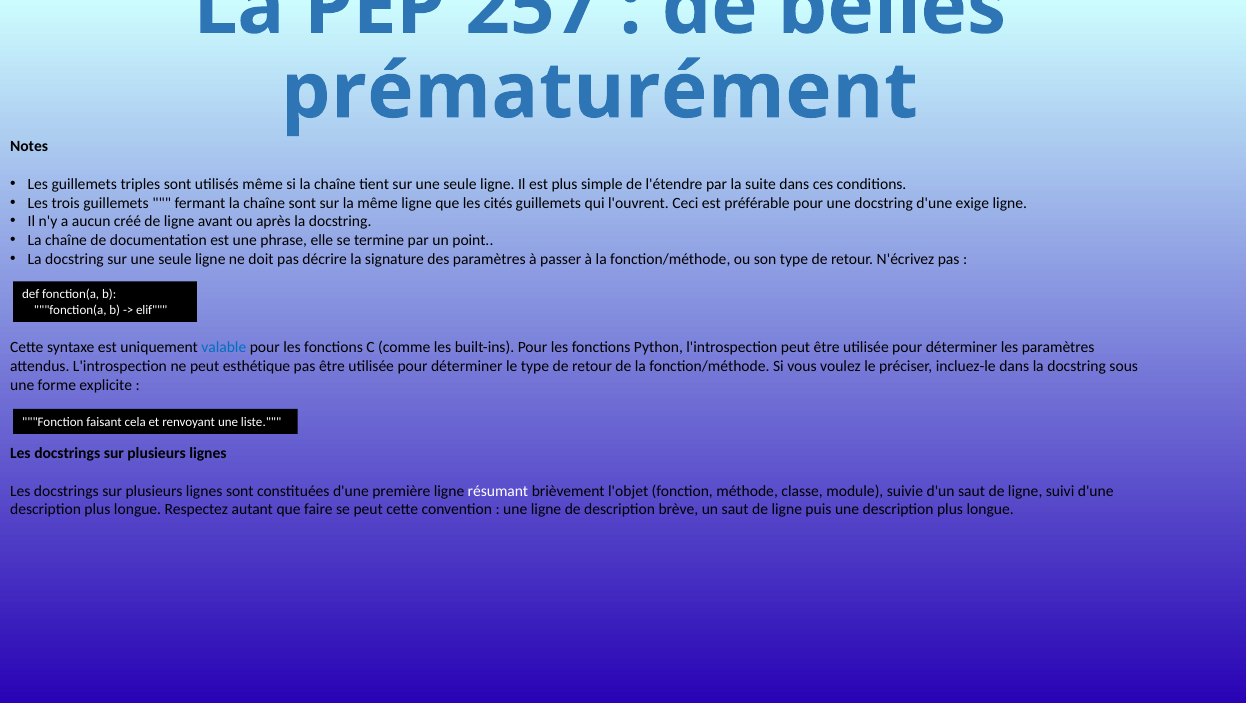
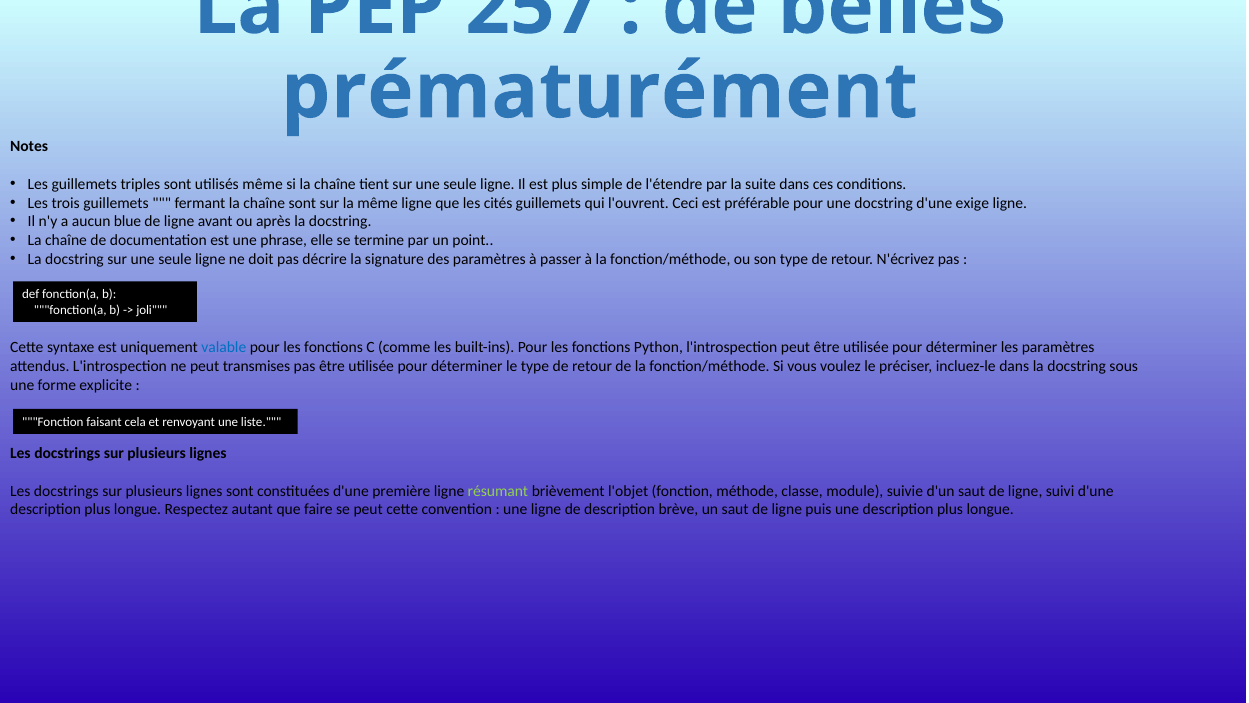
créé: créé -> blue
elif: elif -> joli
esthétique: esthétique -> transmises
résumant colour: white -> light green
